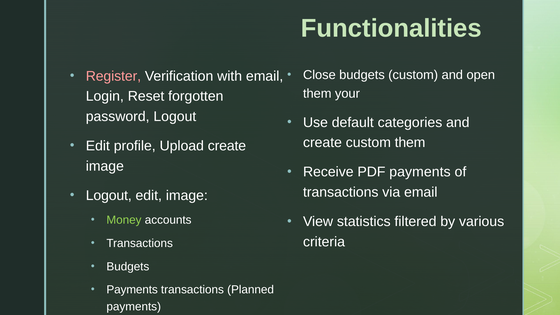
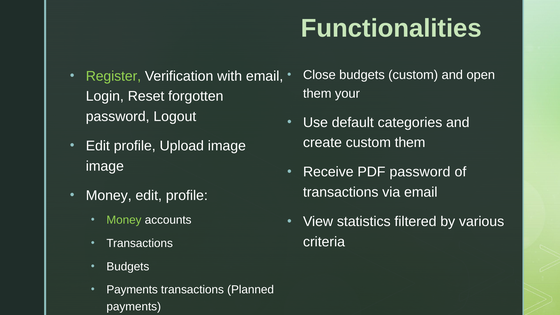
Register colour: pink -> light green
Upload create: create -> image
PDF payments: payments -> password
Logout at (109, 196): Logout -> Money
image at (187, 196): image -> profile
